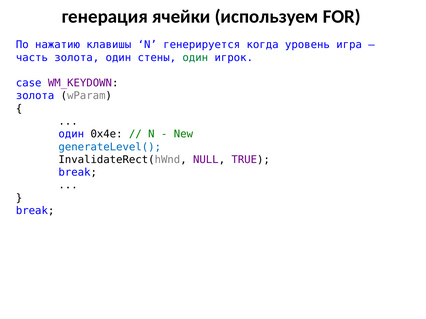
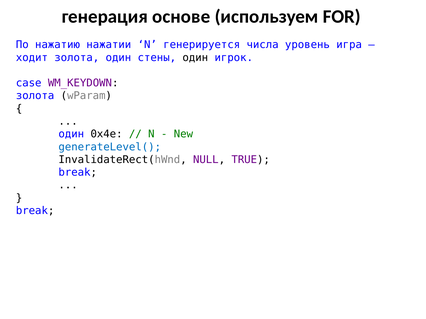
ячейки: ячейки -> основе
клавишы: клавишы -> нажатии
когда: когда -> числа
часть: часть -> ходит
один at (195, 58) colour: green -> black
